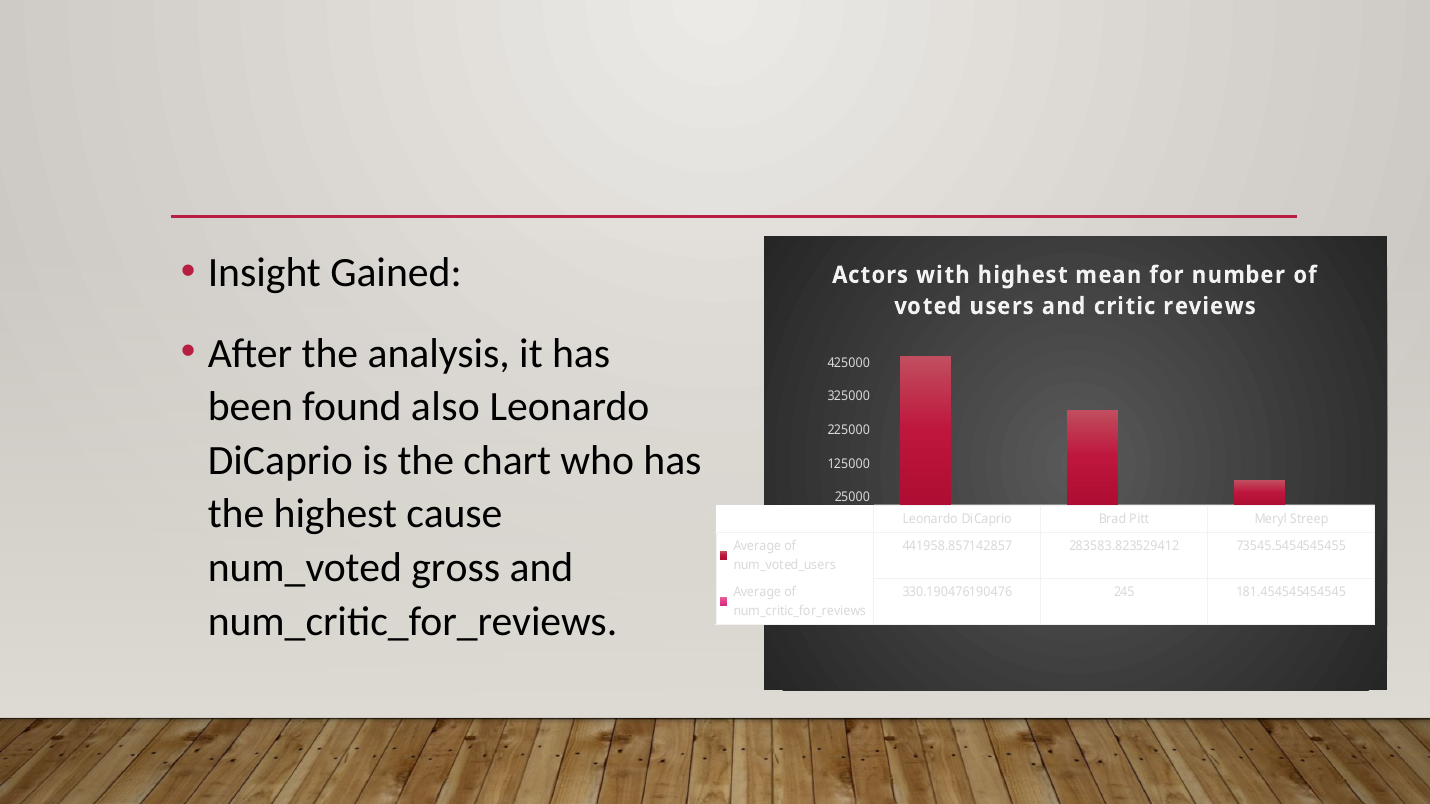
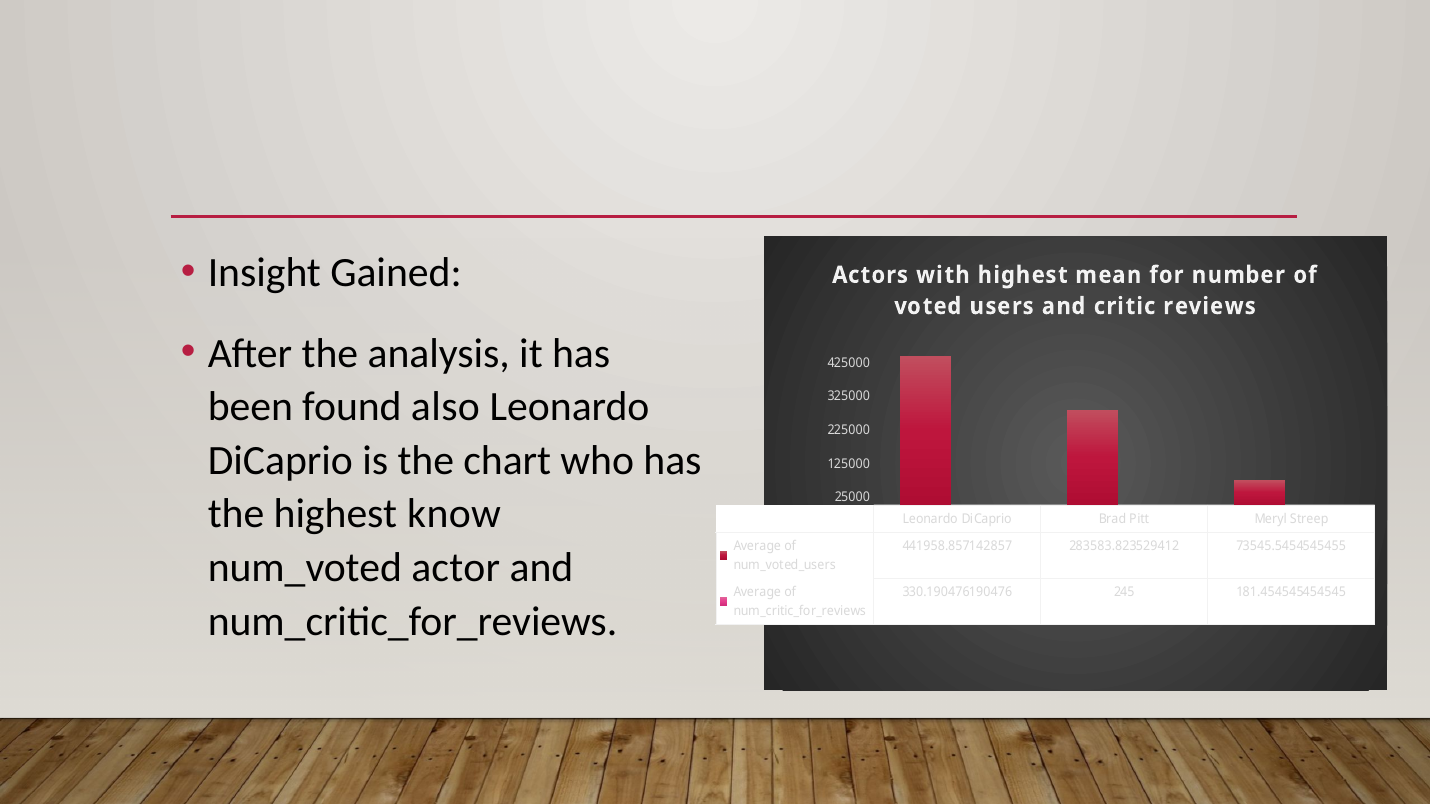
cause: cause -> know
gross: gross -> actor
